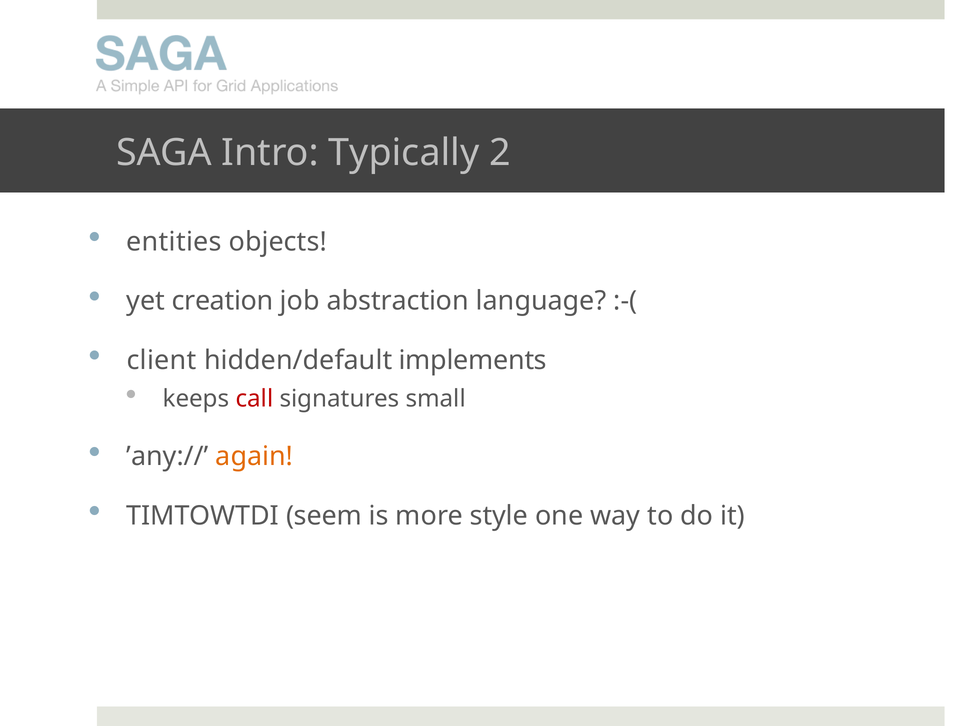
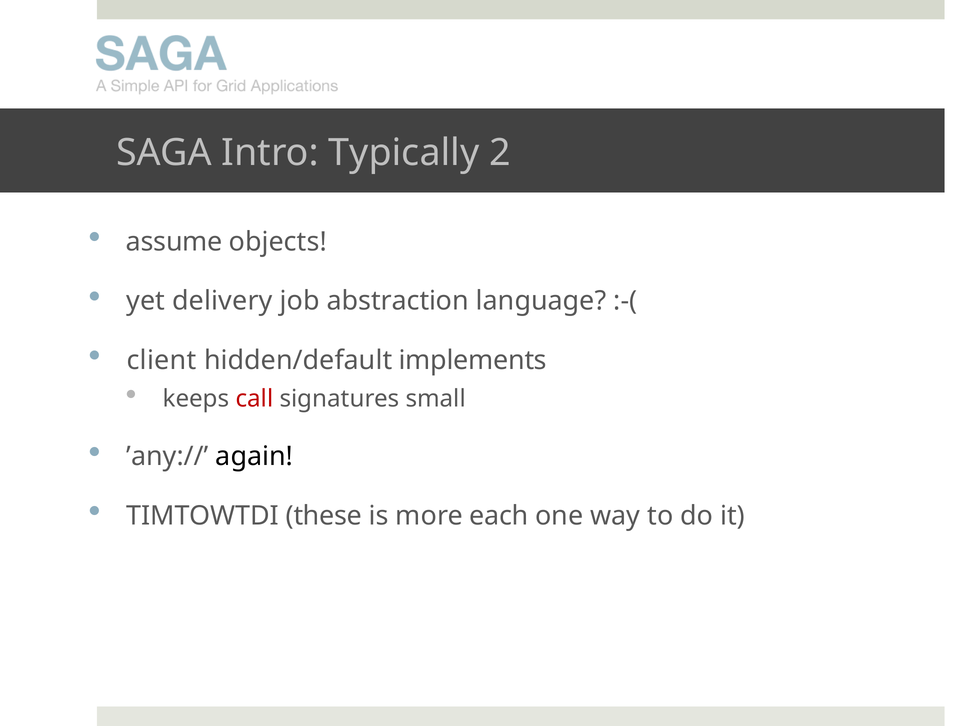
entities: entities -> assume
creation: creation -> delivery
again colour: orange -> black
seem: seem -> these
style: style -> each
